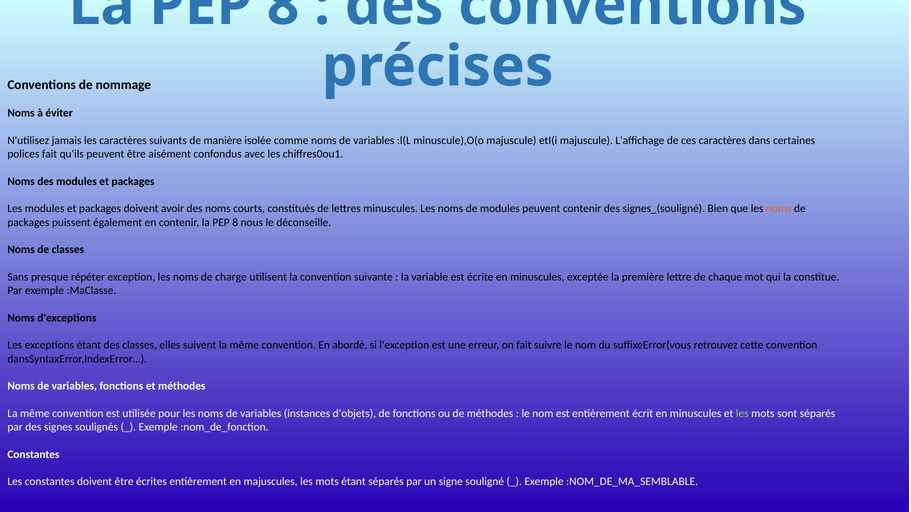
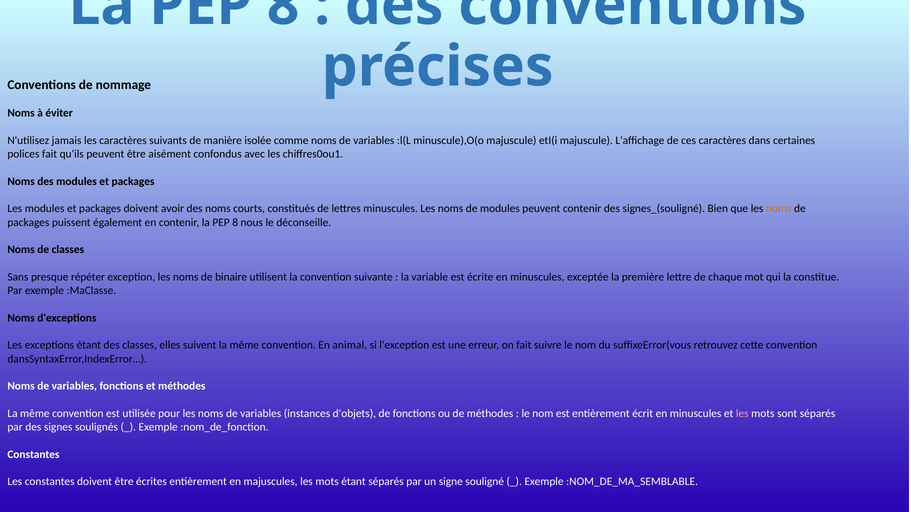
charge: charge -> binaire
abordé: abordé -> animal
les at (742, 414) colour: light green -> pink
